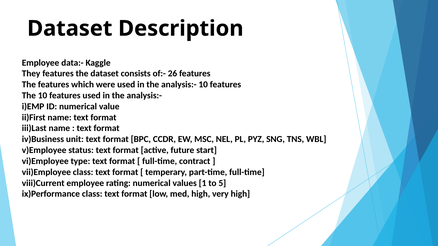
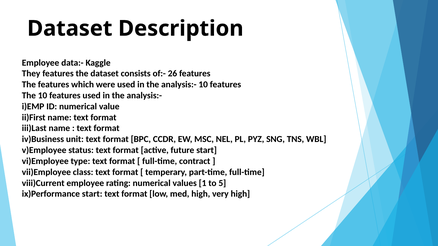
ix)Performance class: class -> start
